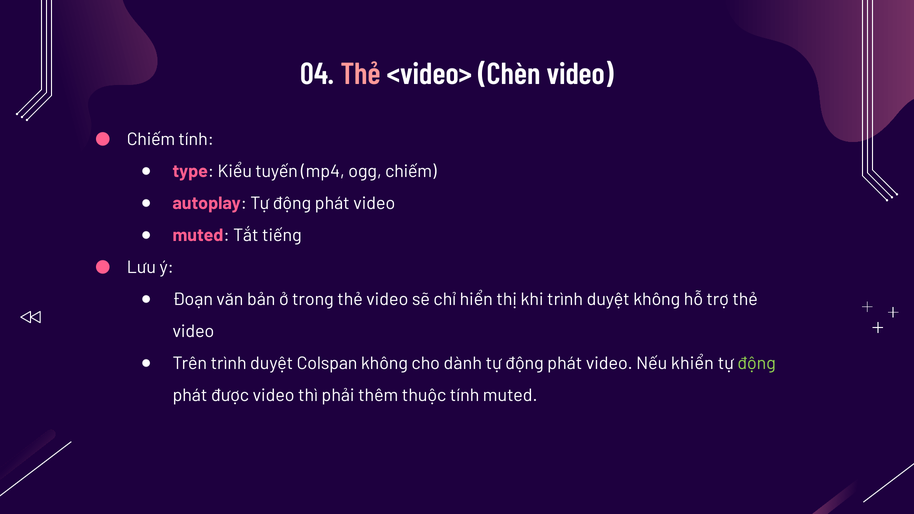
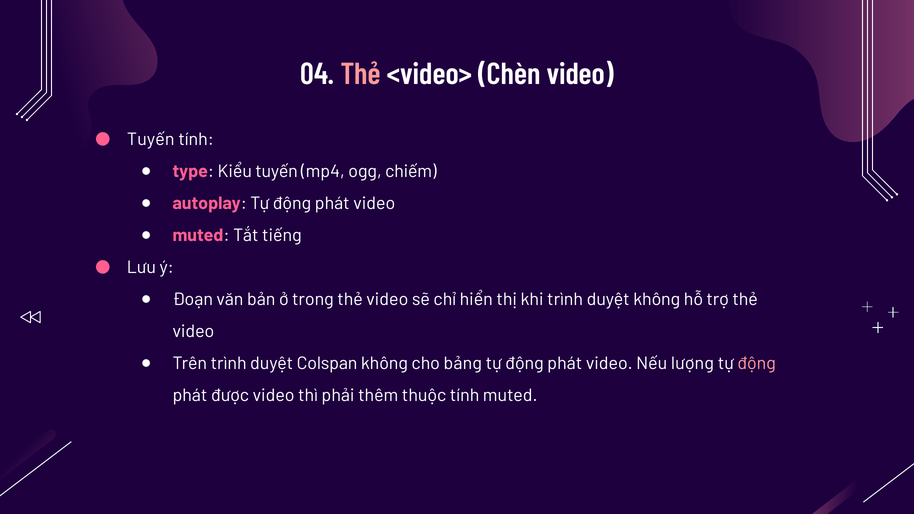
Chiếm at (151, 140): Chiếm -> Tuyến
dành: dành -> bảng
khiển: khiển -> lượng
động at (757, 364) colour: light green -> pink
